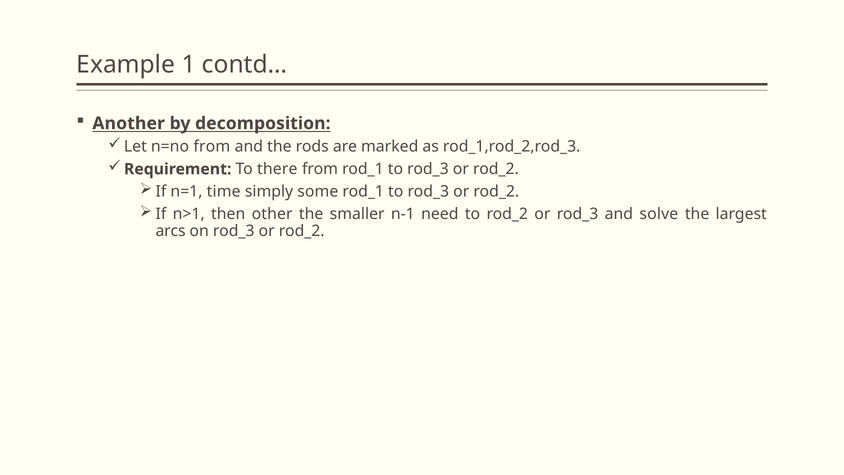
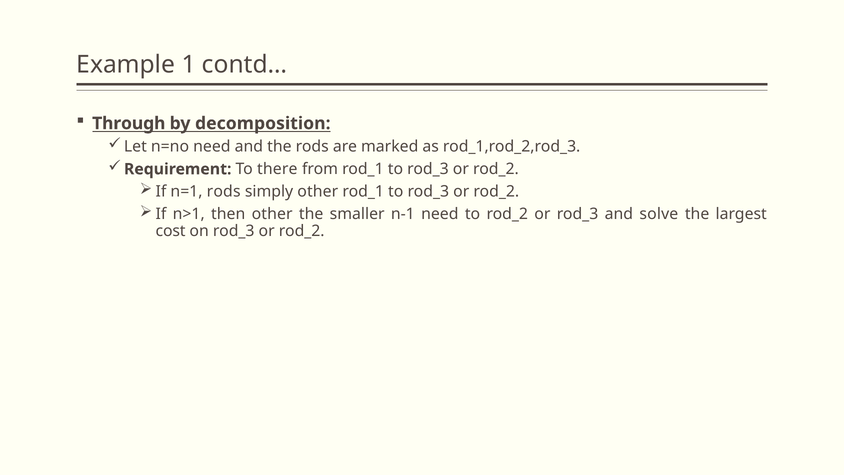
Another: Another -> Through
n=no from: from -> need
n=1 time: time -> rods
simply some: some -> other
arcs: arcs -> cost
